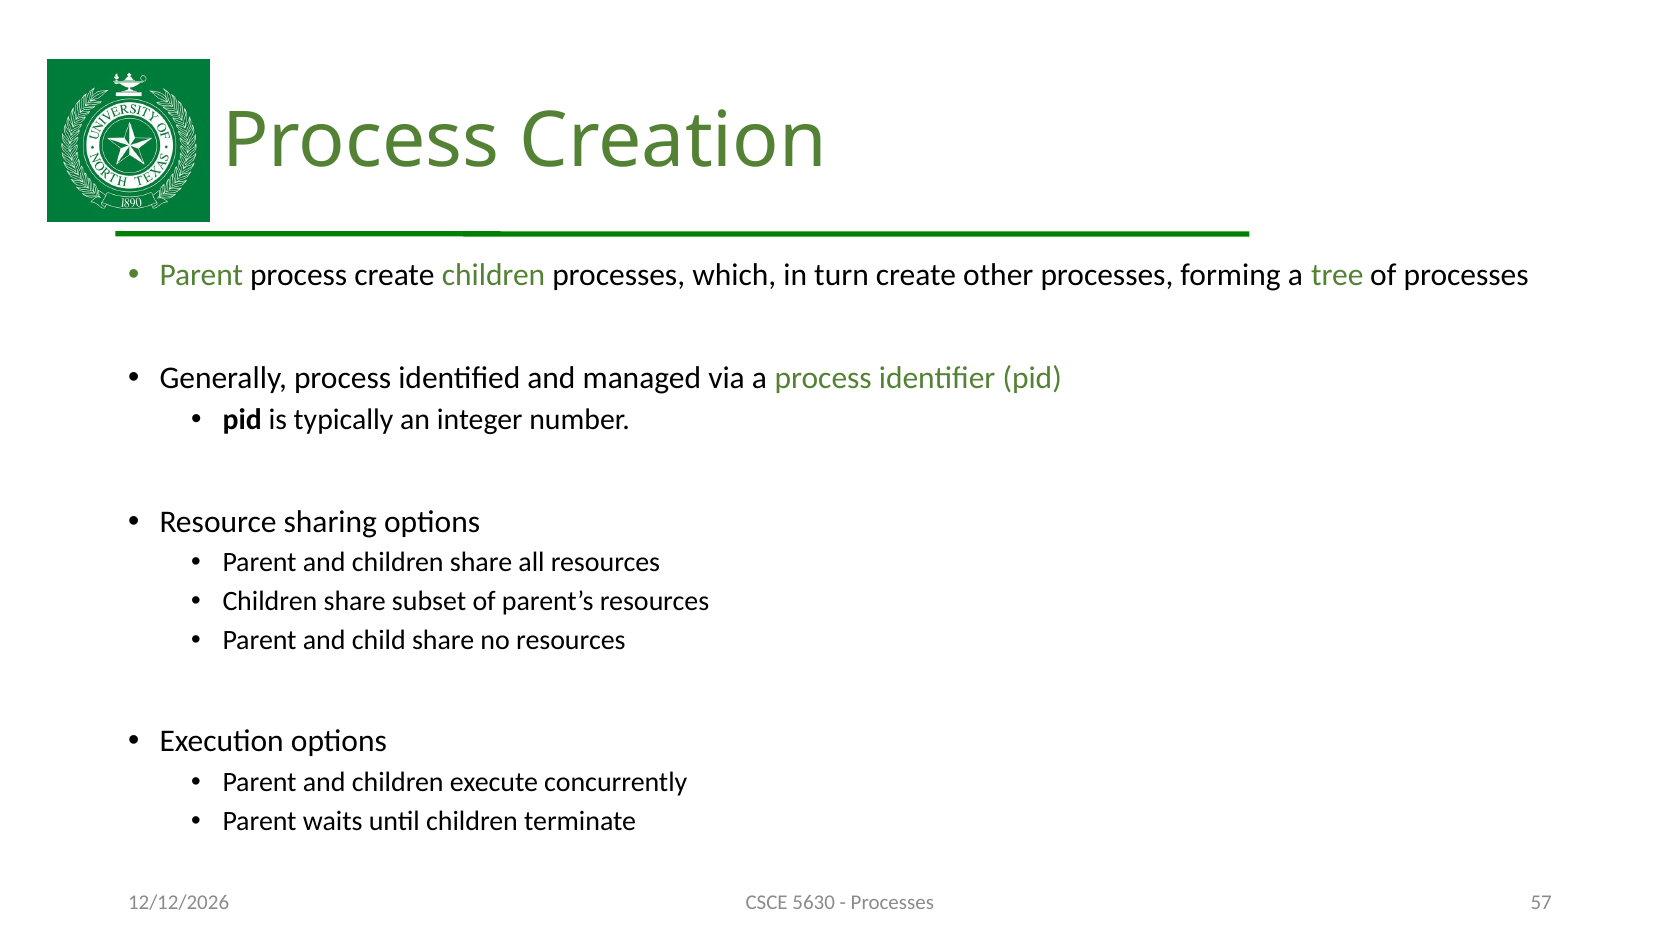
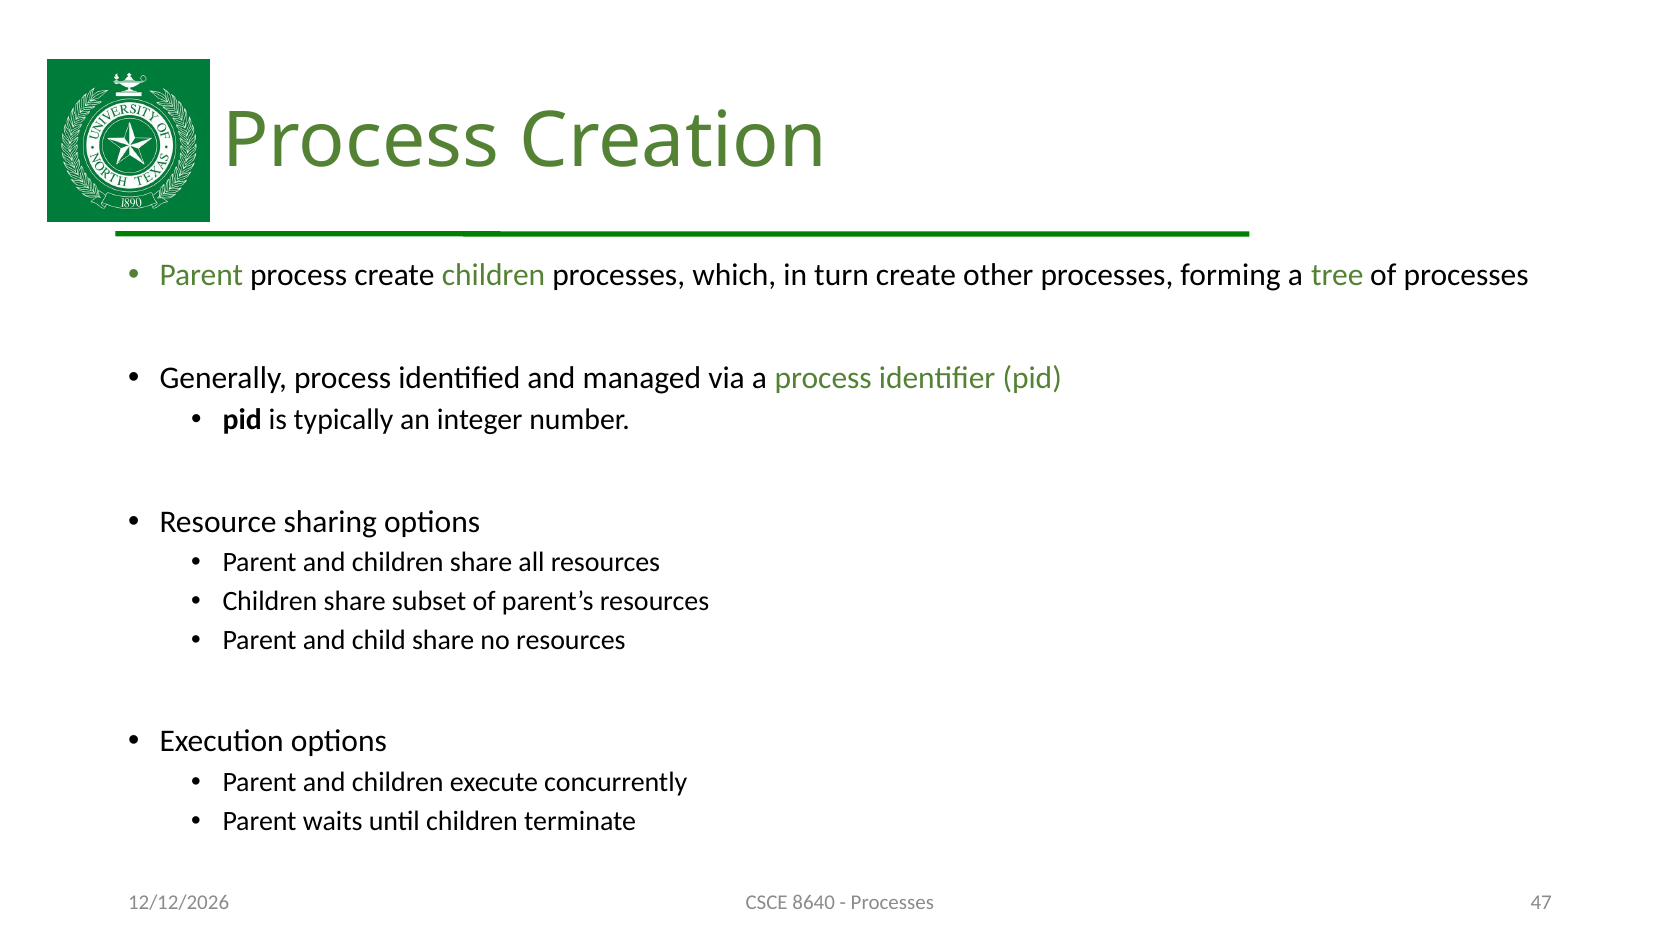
5630: 5630 -> 8640
57: 57 -> 47
